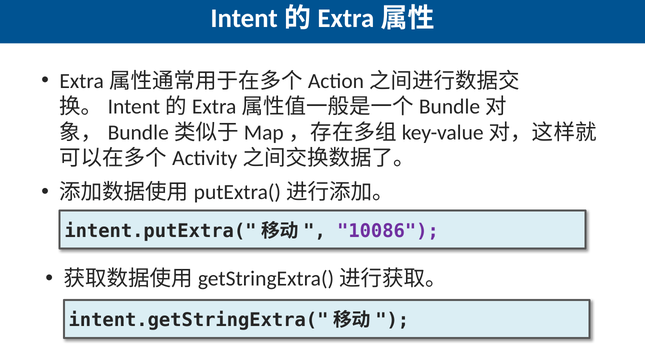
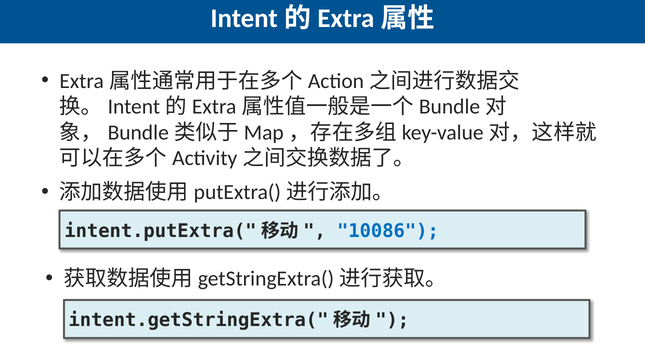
10086 colour: purple -> blue
